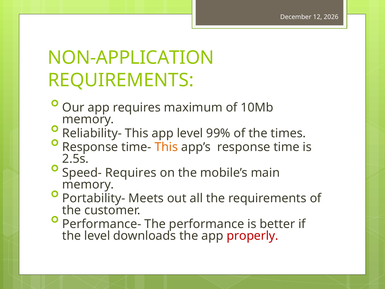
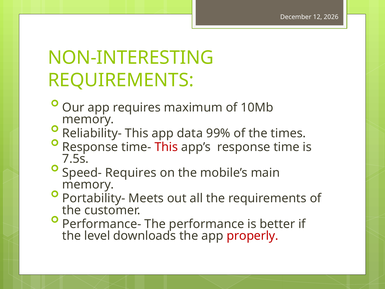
NON-APPLICATION: NON-APPLICATION -> NON-INTERESTING
app level: level -> data
This at (166, 147) colour: orange -> red
2.5s: 2.5s -> 7.5s
